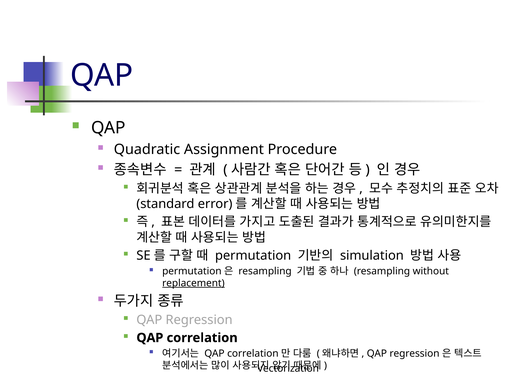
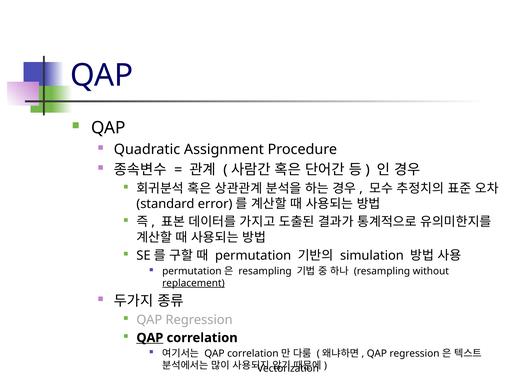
QAP at (150, 338) underline: none -> present
